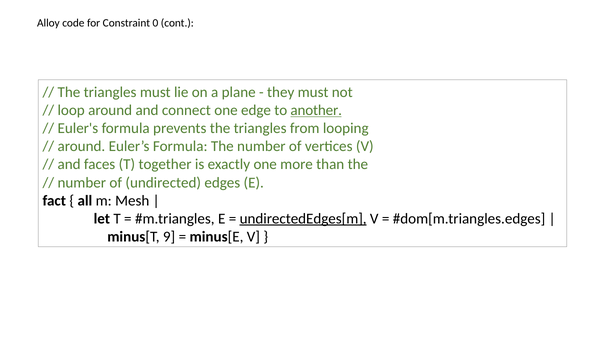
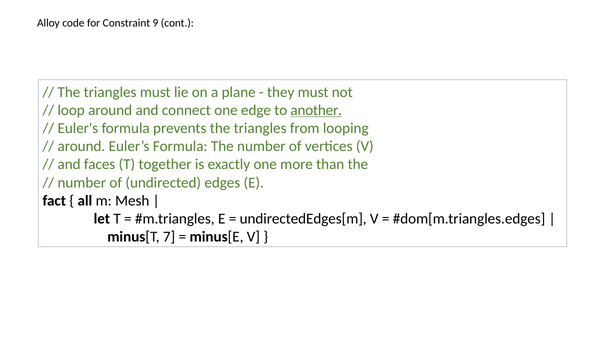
0: 0 -> 9
undirectedEdges[m underline: present -> none
9: 9 -> 7
